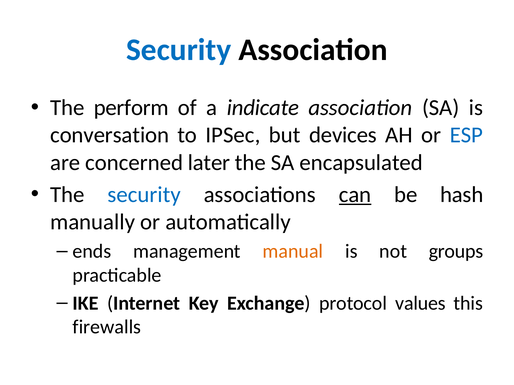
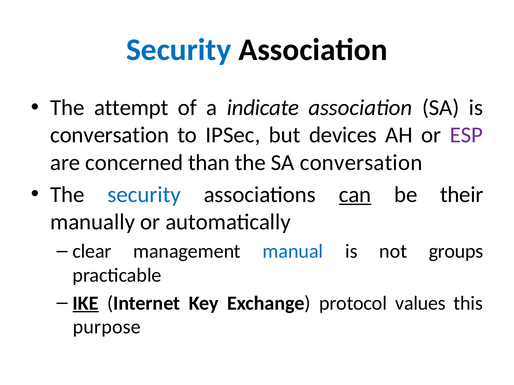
perform: perform -> attempt
ESP colour: blue -> purple
later: later -> than
SA encapsulated: encapsulated -> conversation
hash: hash -> their
ends: ends -> clear
manual colour: orange -> blue
IKE underline: none -> present
firewalls: firewalls -> purpose
